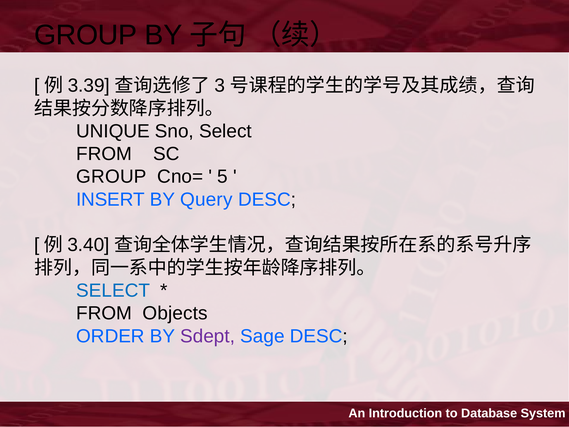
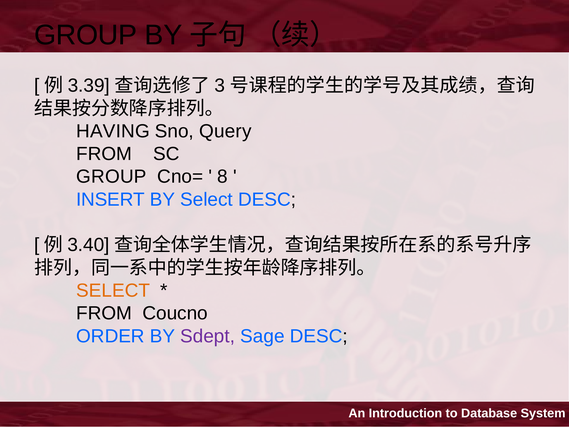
UNIQUE: UNIQUE -> HAVING
Sno Select: Select -> Query
5: 5 -> 8
BY Query: Query -> Select
SELECT at (113, 290) colour: blue -> orange
Objects: Objects -> Coucno
